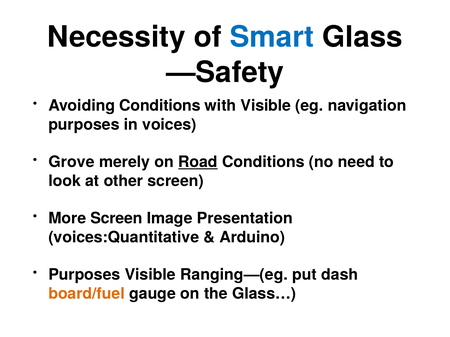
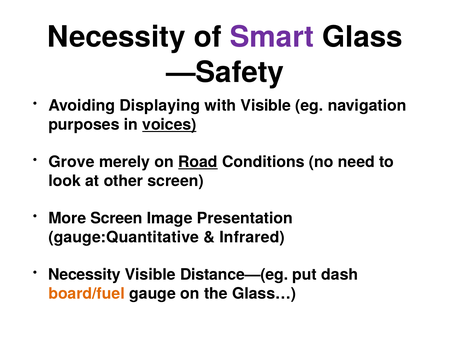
Smart colour: blue -> purple
Avoiding Conditions: Conditions -> Displaying
voices underline: none -> present
voices:Quantitative: voices:Quantitative -> gauge:Quantitative
Arduino: Arduino -> Infrared
Purposes at (84, 275): Purposes -> Necessity
Ranging—(eg: Ranging—(eg -> Distance—(eg
